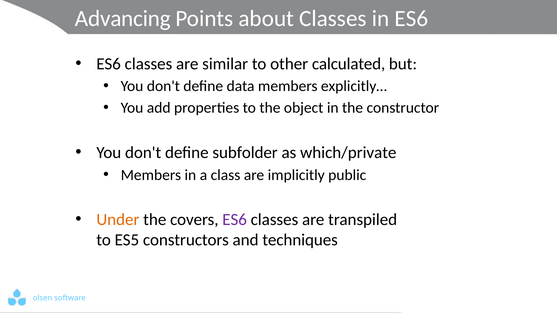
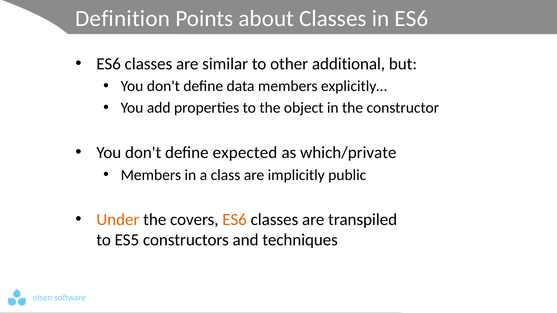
Advancing: Advancing -> Definition
calculated: calculated -> additional
subfolder: subfolder -> expected
ES6 at (235, 220) colour: purple -> orange
